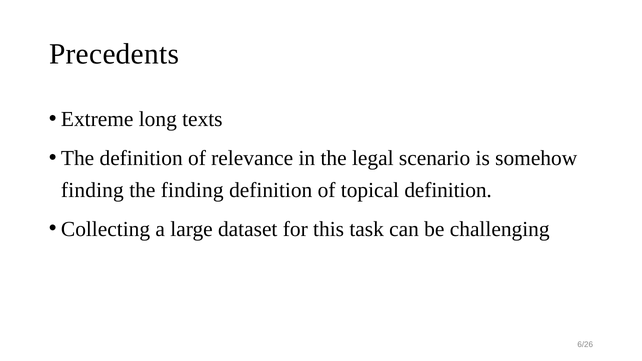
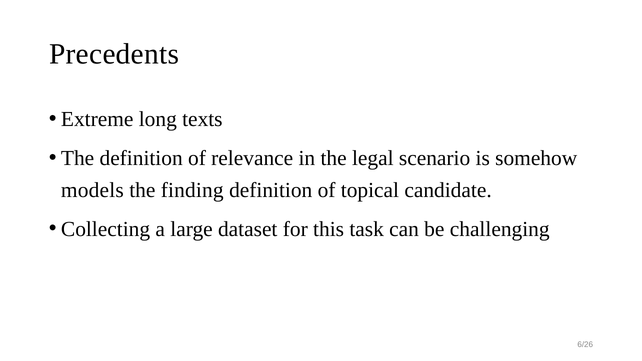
finding at (92, 190): finding -> models
topical definition: definition -> candidate
